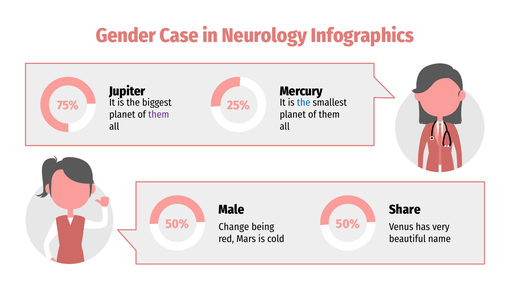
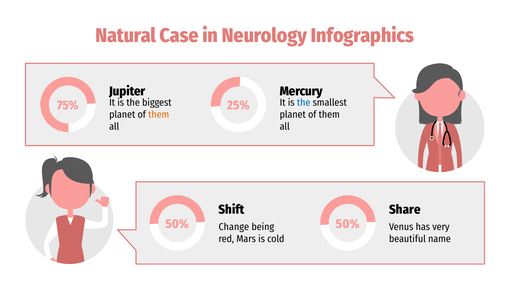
Gender: Gender -> Natural
them at (159, 114) colour: purple -> orange
Male: Male -> Shift
